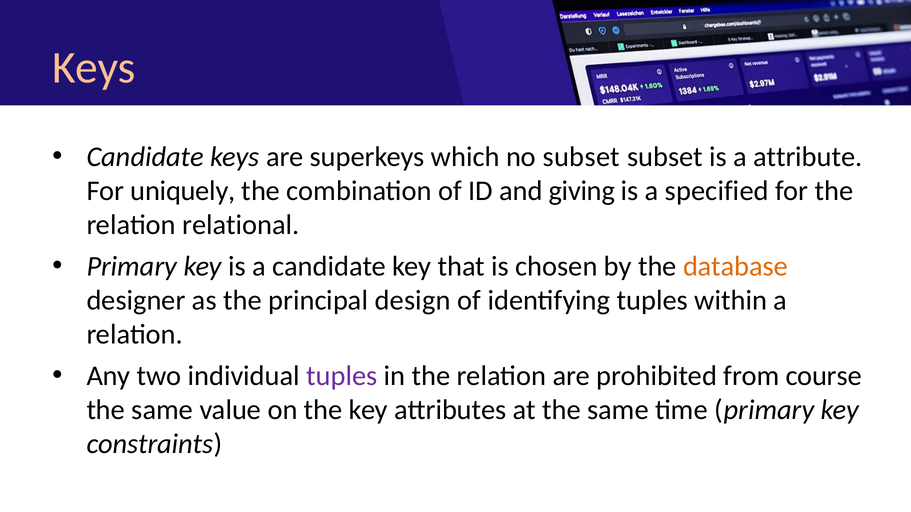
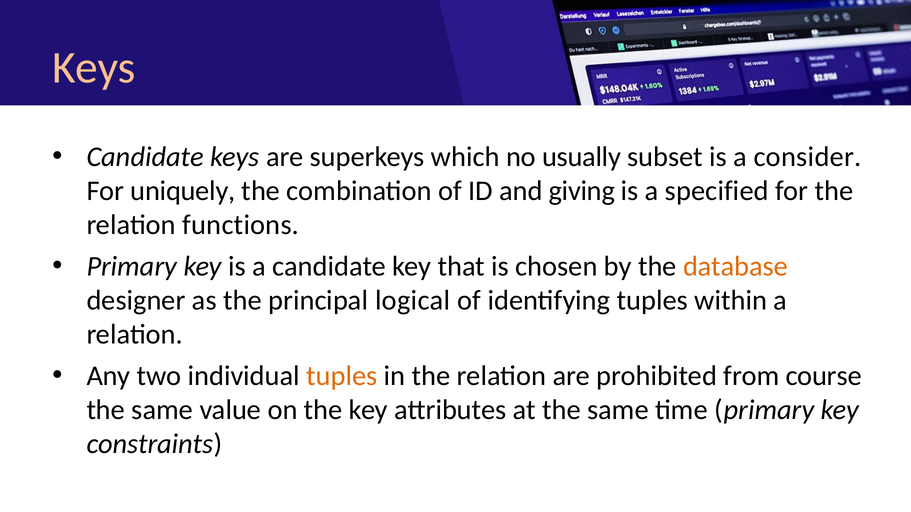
no subset: subset -> usually
attribute: attribute -> consider
relational: relational -> functions
design: design -> logical
tuples at (342, 376) colour: purple -> orange
